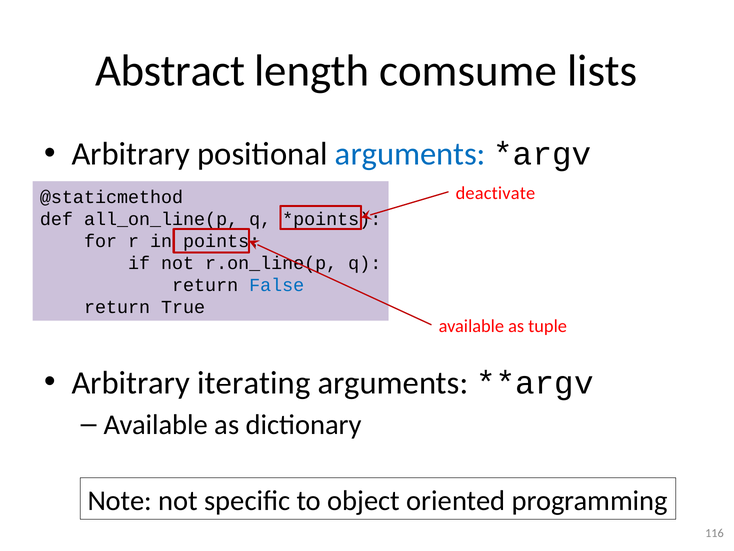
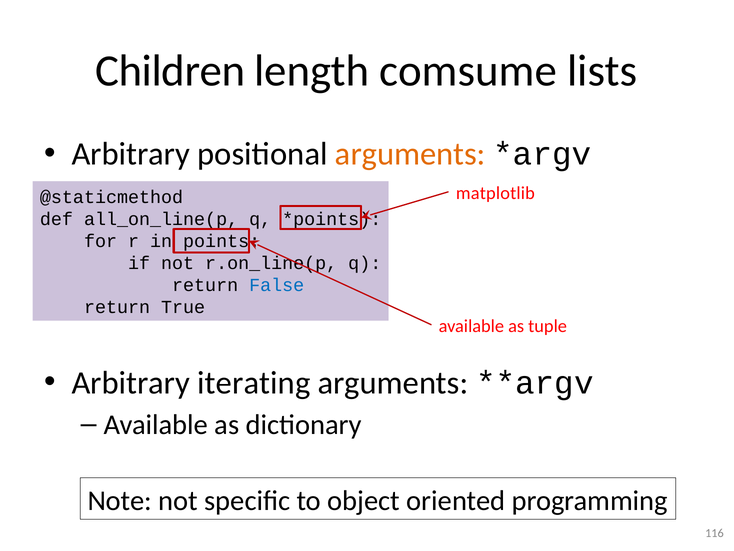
Abstract: Abstract -> Children
arguments at (410, 154) colour: blue -> orange
deactivate: deactivate -> matplotlib
